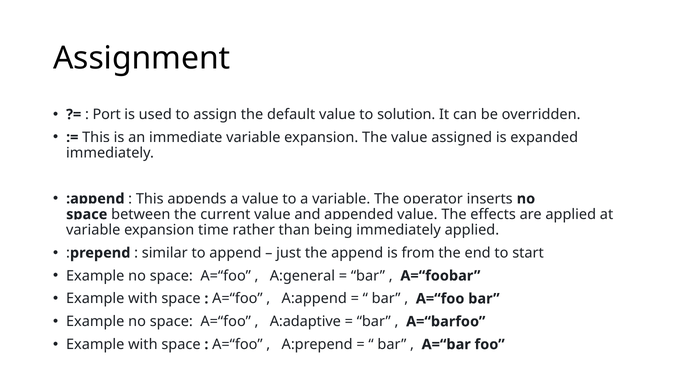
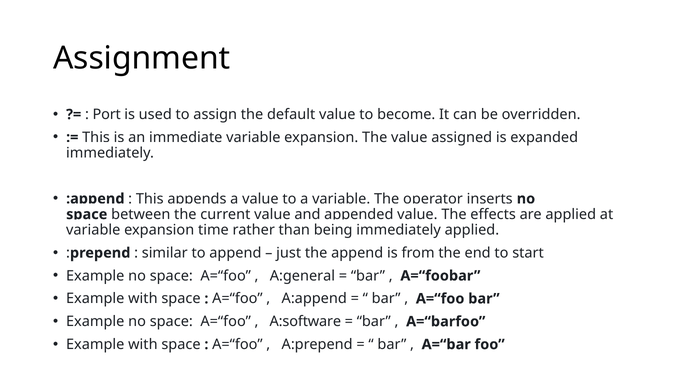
solution: solution -> become
A:adaptive: A:adaptive -> A:software
